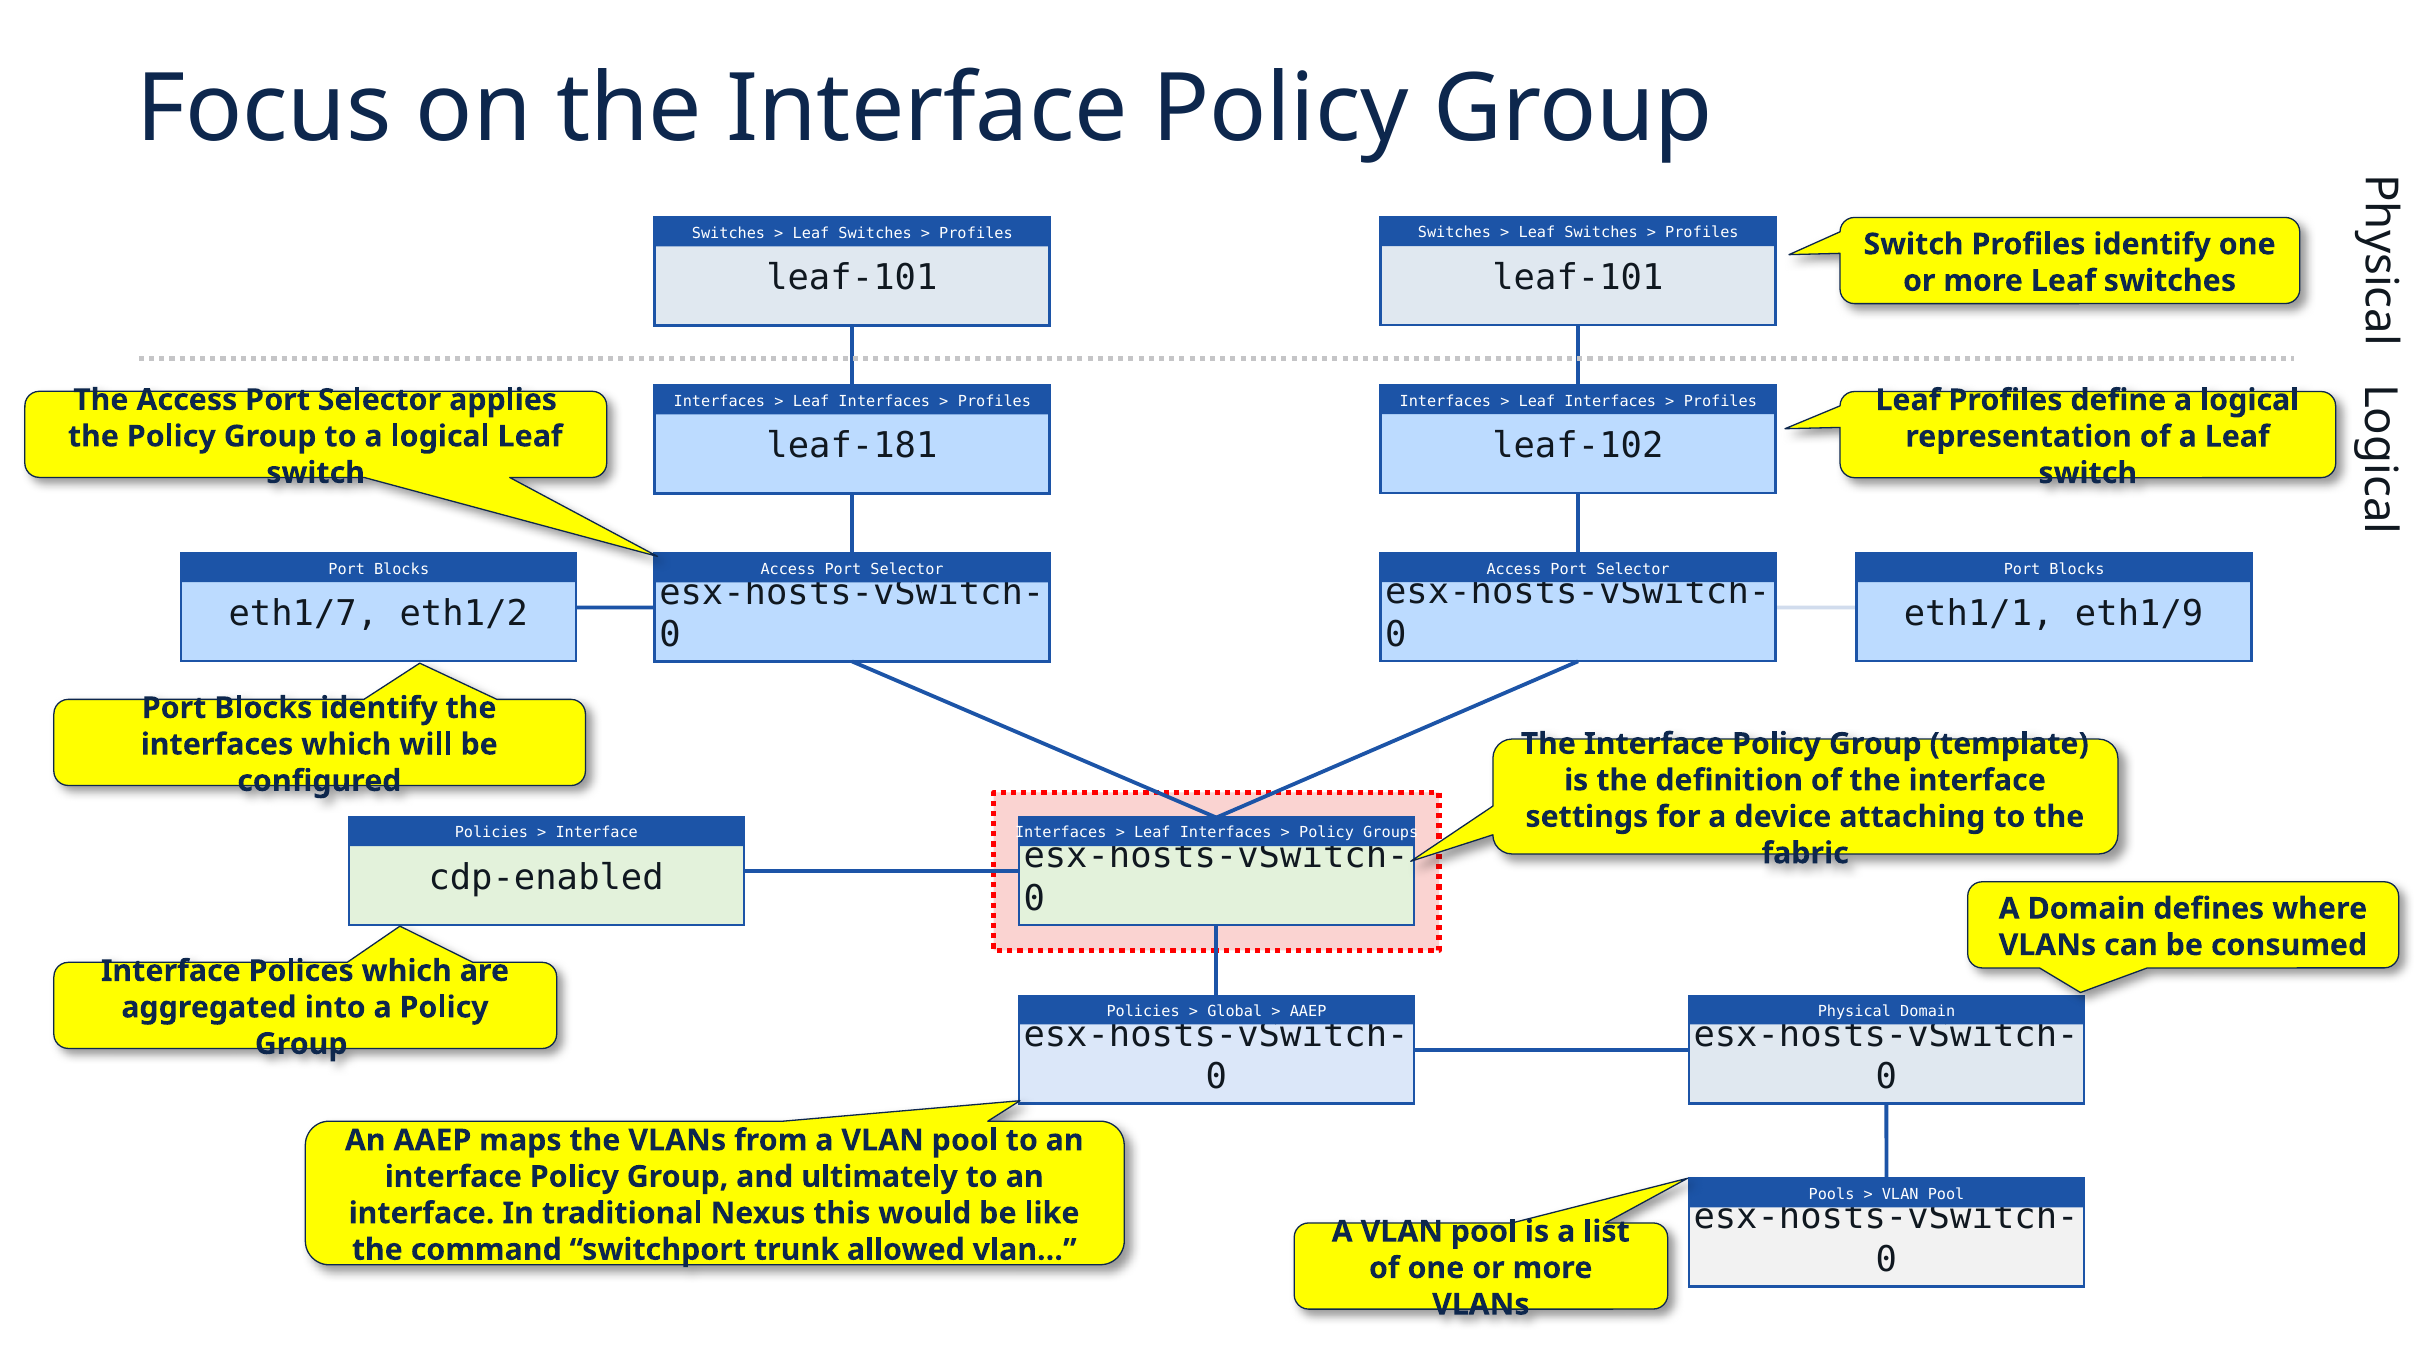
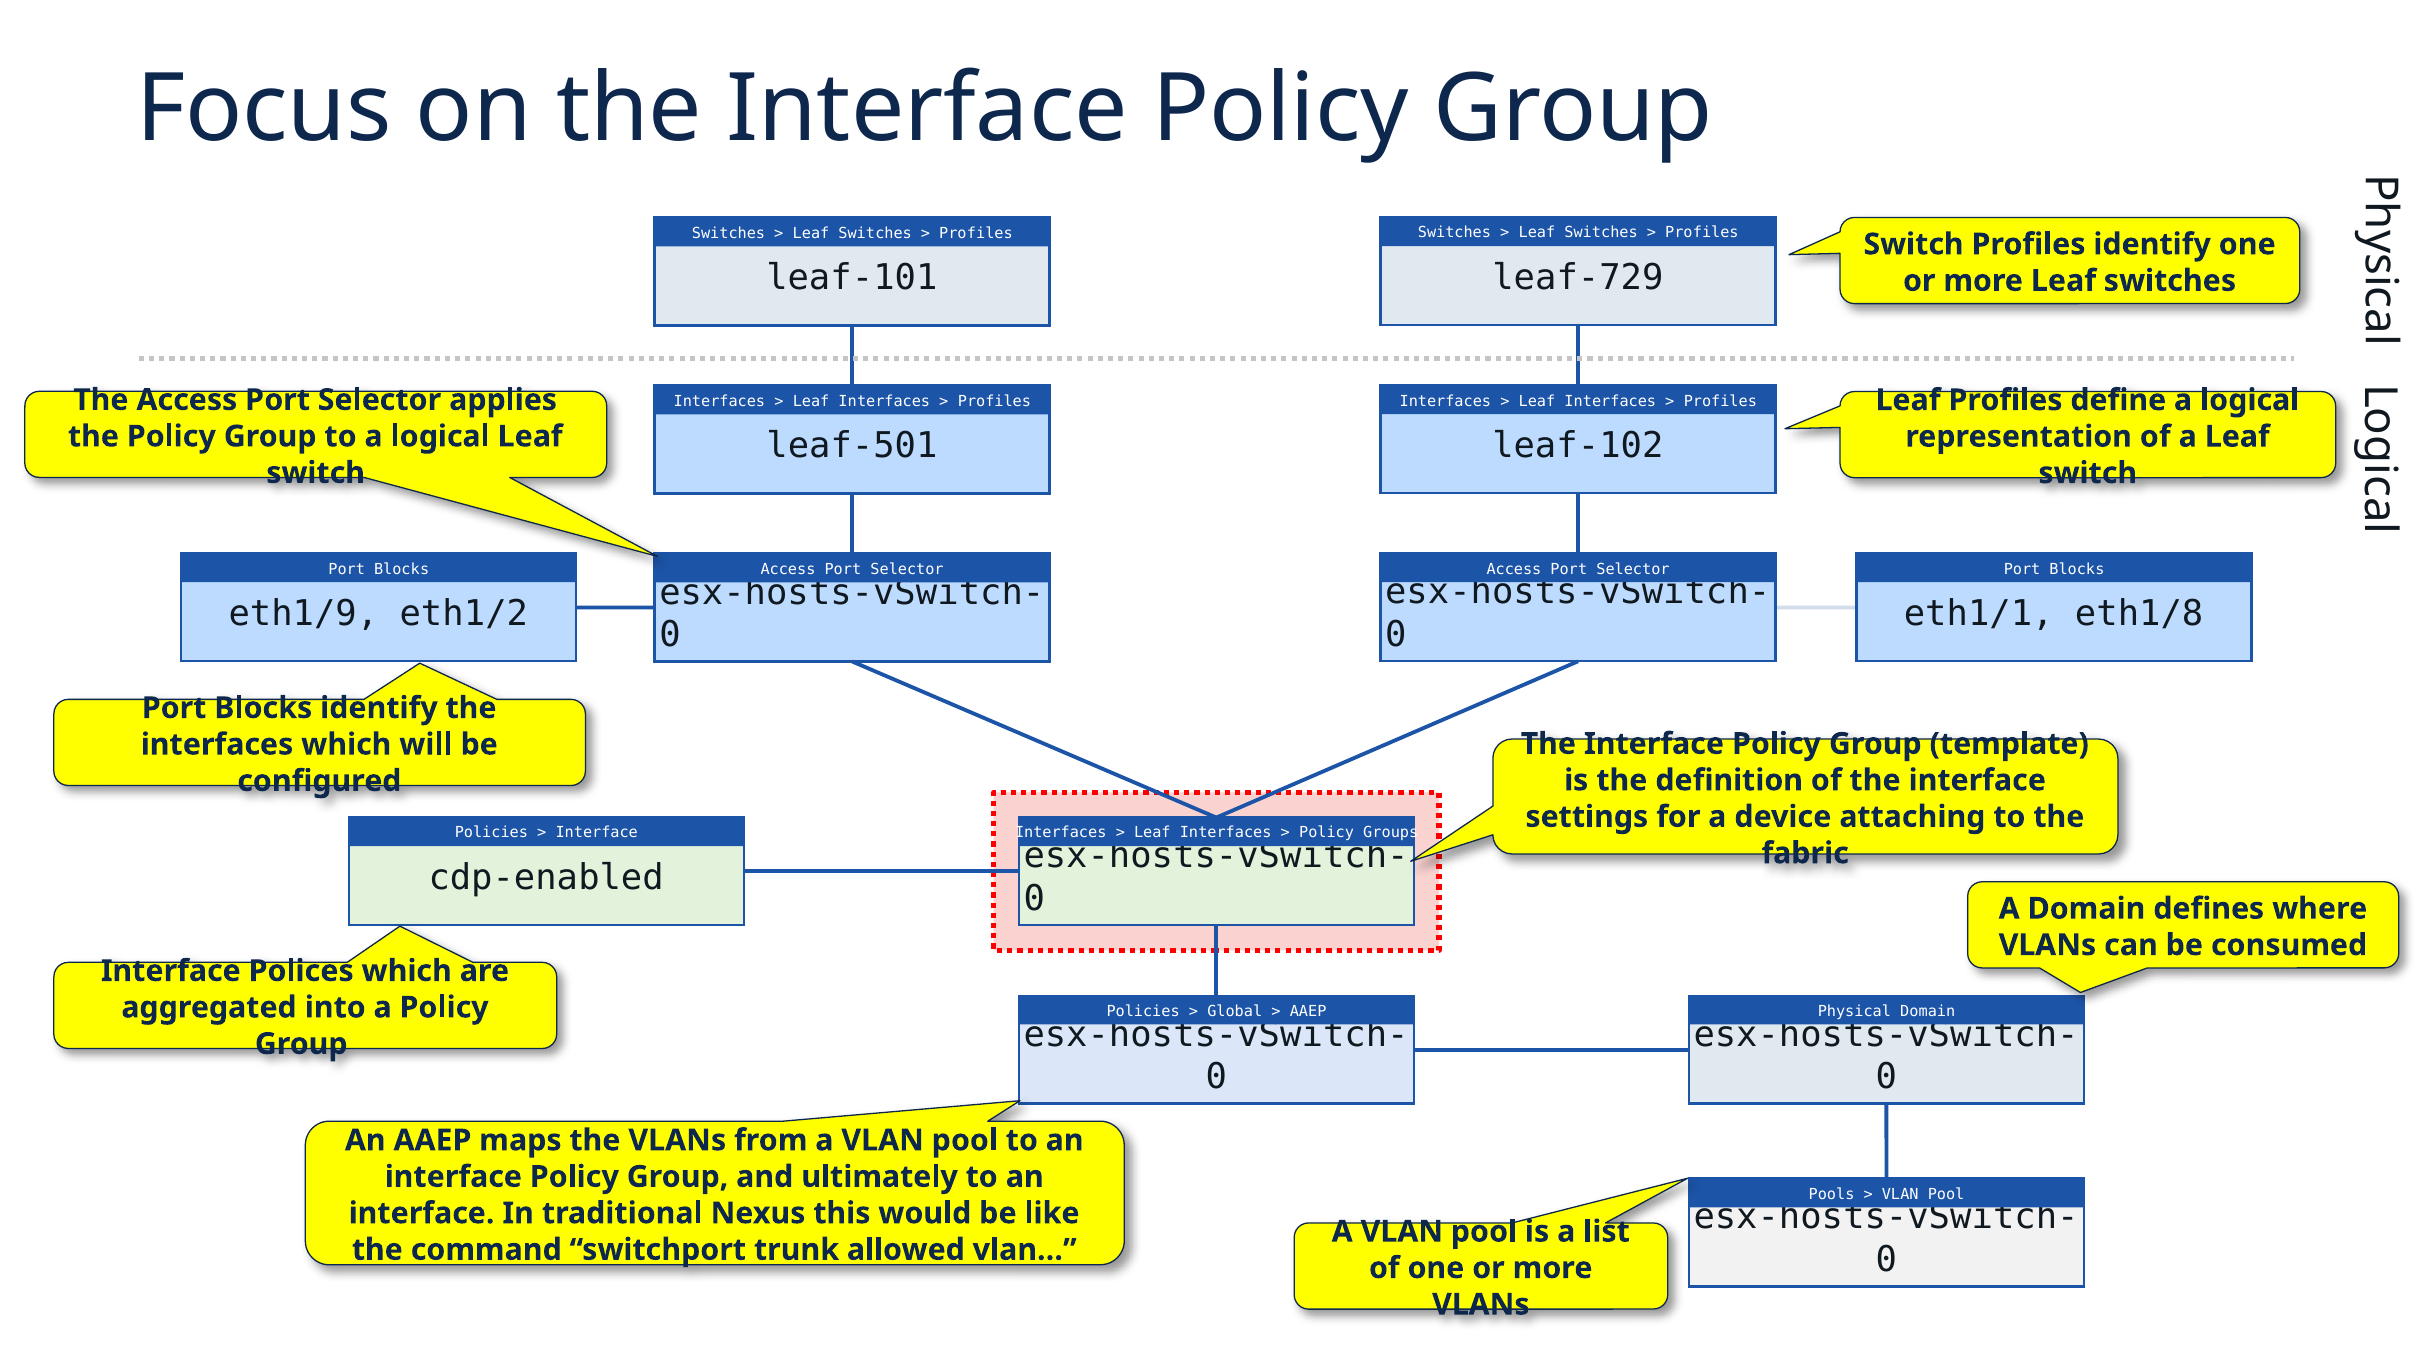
leaf-101 at (1578, 278): leaf-101 -> leaf-729
leaf-181: leaf-181 -> leaf-501
eth1/7: eth1/7 -> eth1/9
eth1/9: eth1/9 -> eth1/8
